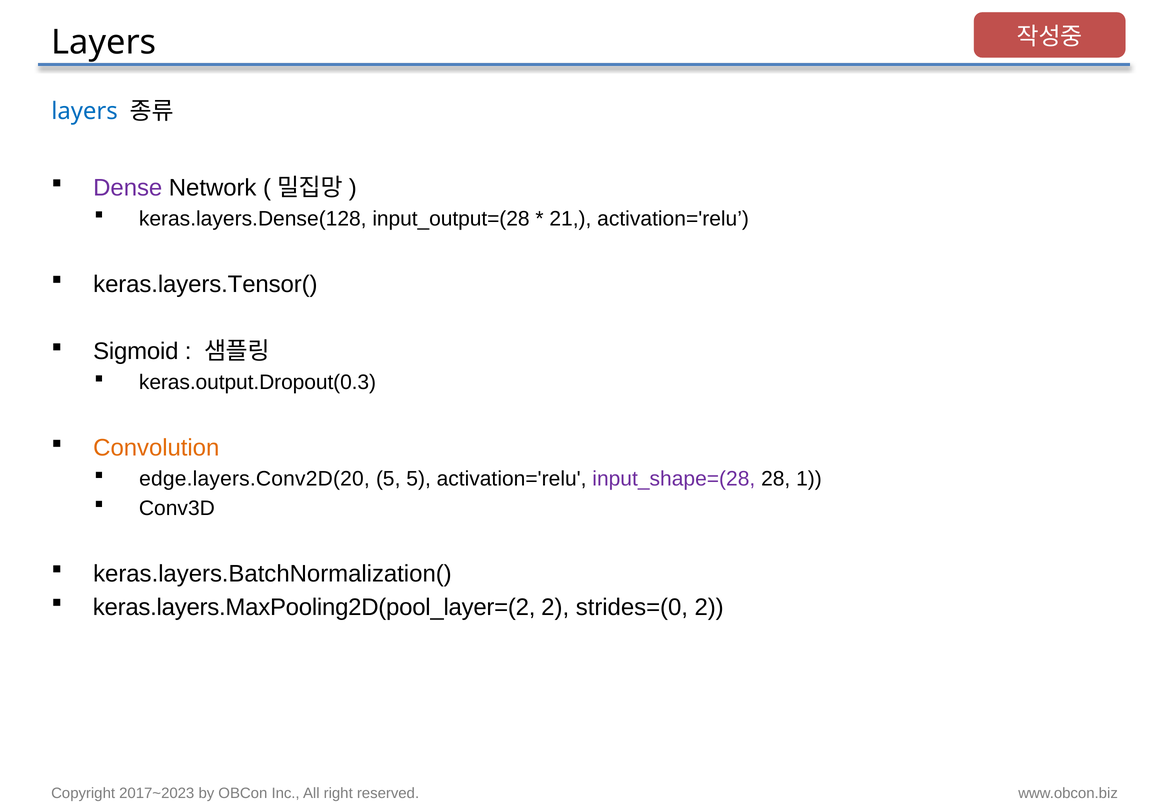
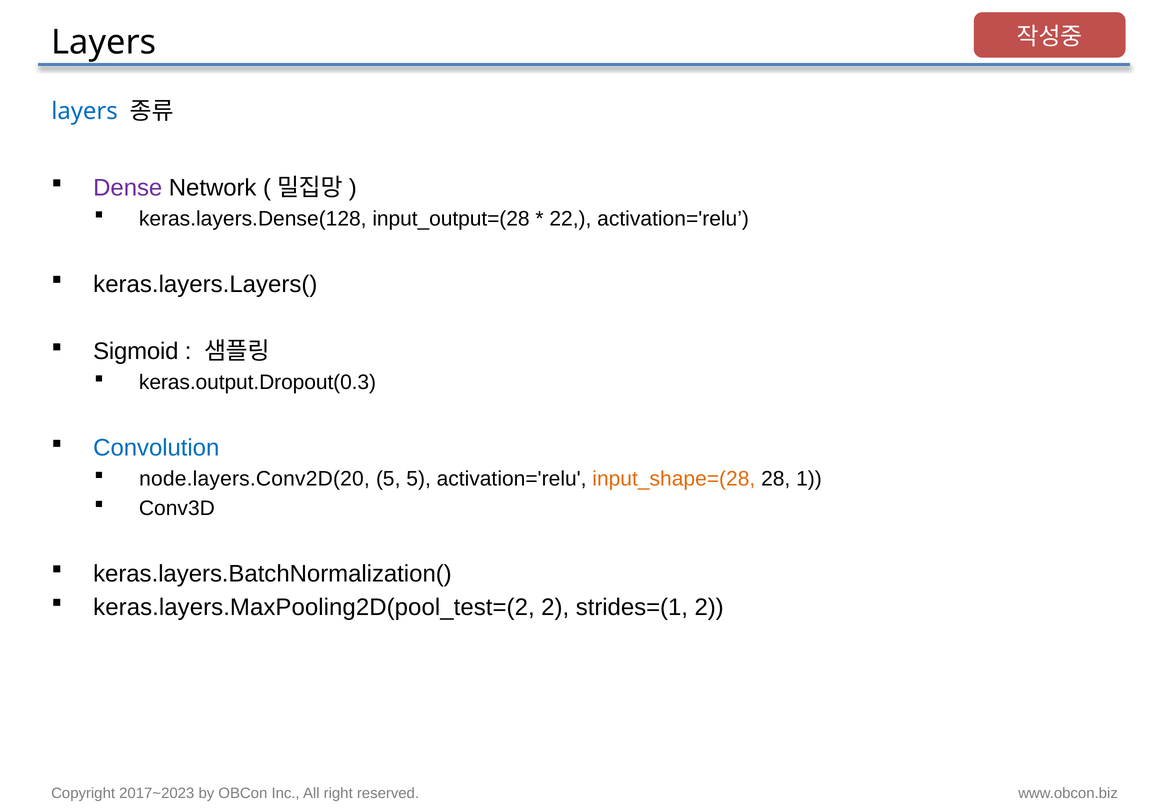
21: 21 -> 22
keras.layers.Tensor(: keras.layers.Tensor( -> keras.layers.Layers(
Convolution colour: orange -> blue
edge.layers.Conv2D(20: edge.layers.Conv2D(20 -> node.layers.Conv2D(20
input_shape=(28 colour: purple -> orange
keras.layers.MaxPooling2D(pool_layer=(2: keras.layers.MaxPooling2D(pool_layer=(2 -> keras.layers.MaxPooling2D(pool_test=(2
strides=(0: strides=(0 -> strides=(1
